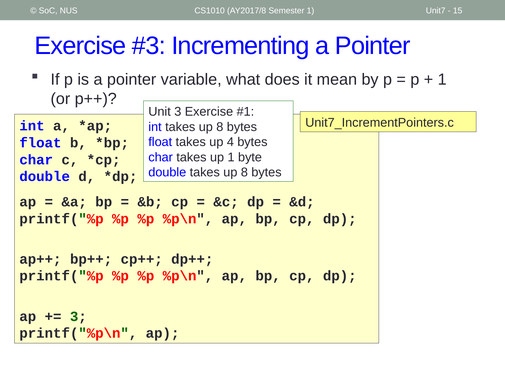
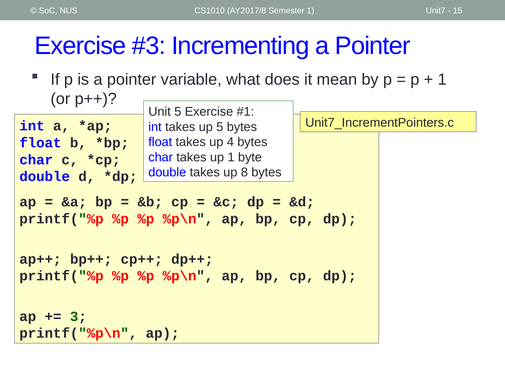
Unit 3: 3 -> 5
int takes up 8: 8 -> 5
